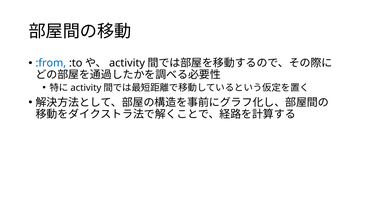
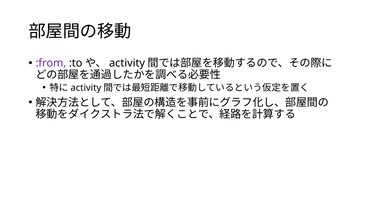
:from colour: blue -> purple
